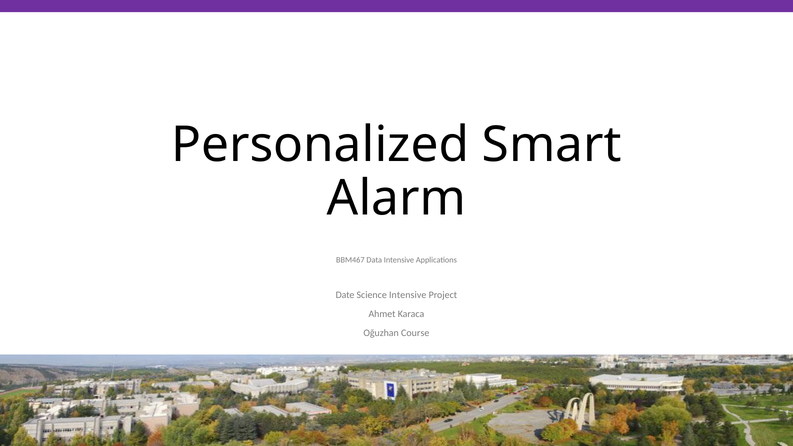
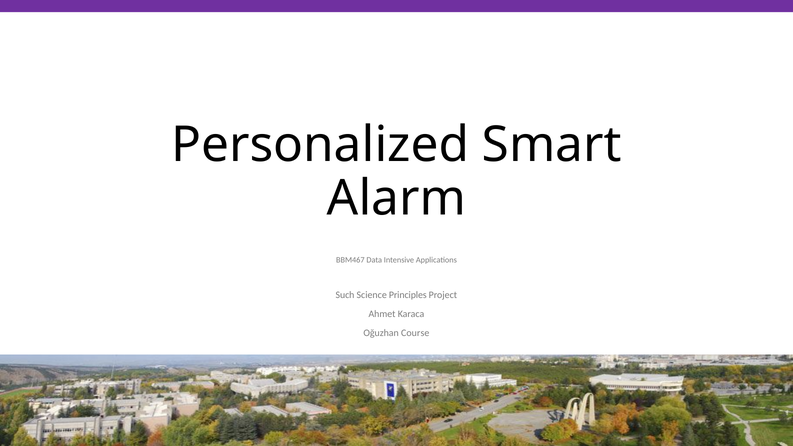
Date: Date -> Such
Science Intensive: Intensive -> Principles
